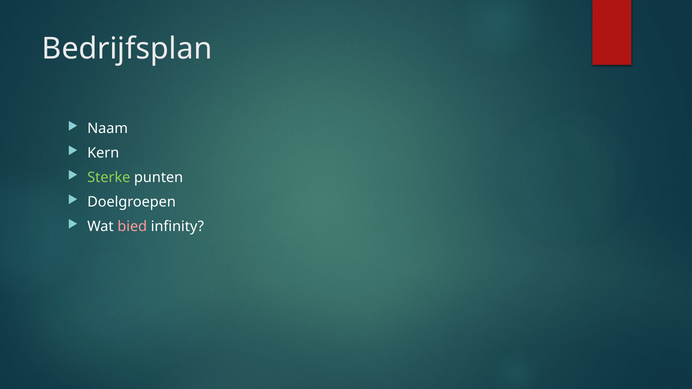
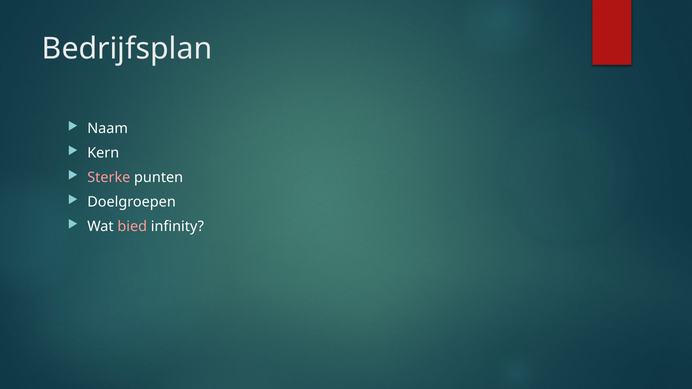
Sterke colour: light green -> pink
